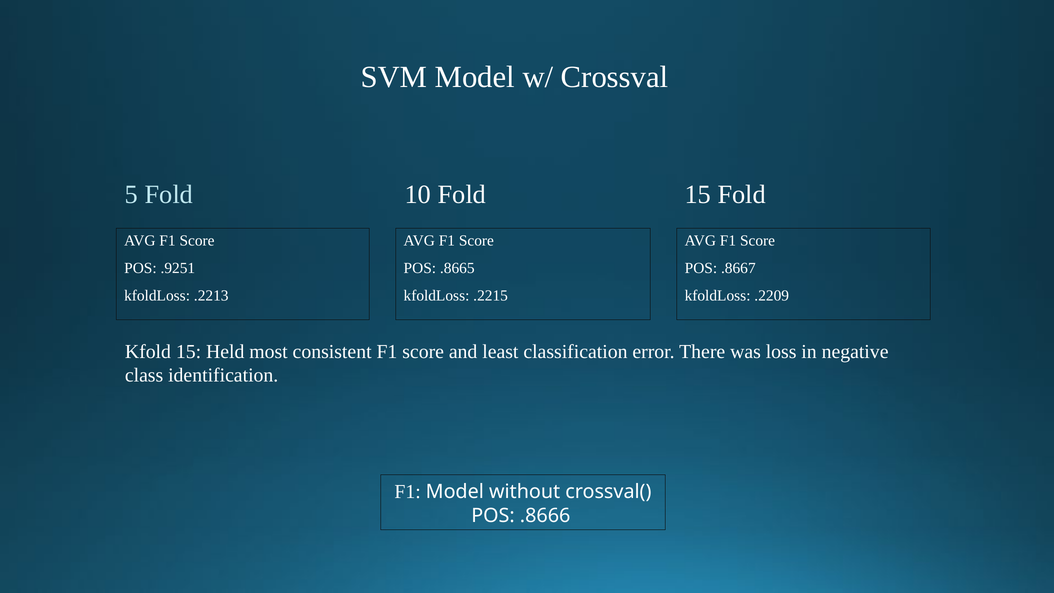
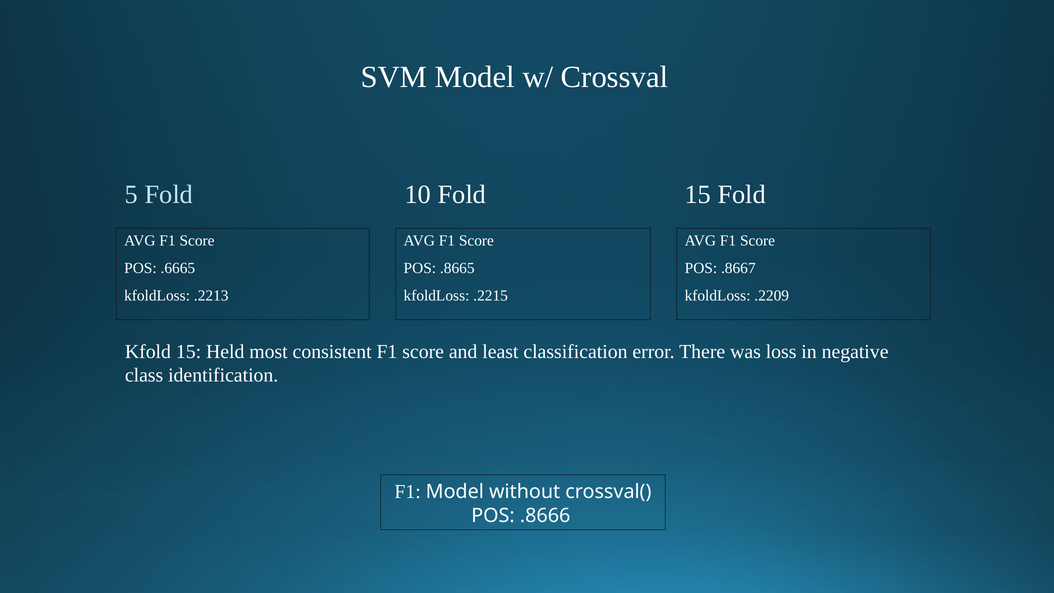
.9251: .9251 -> .6665
